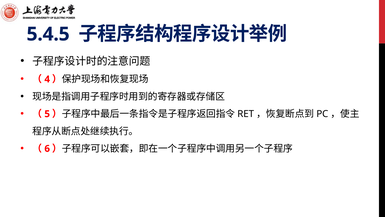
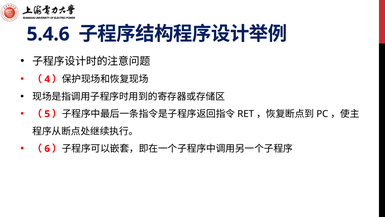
5.4.5: 5.4.5 -> 5.4.6
